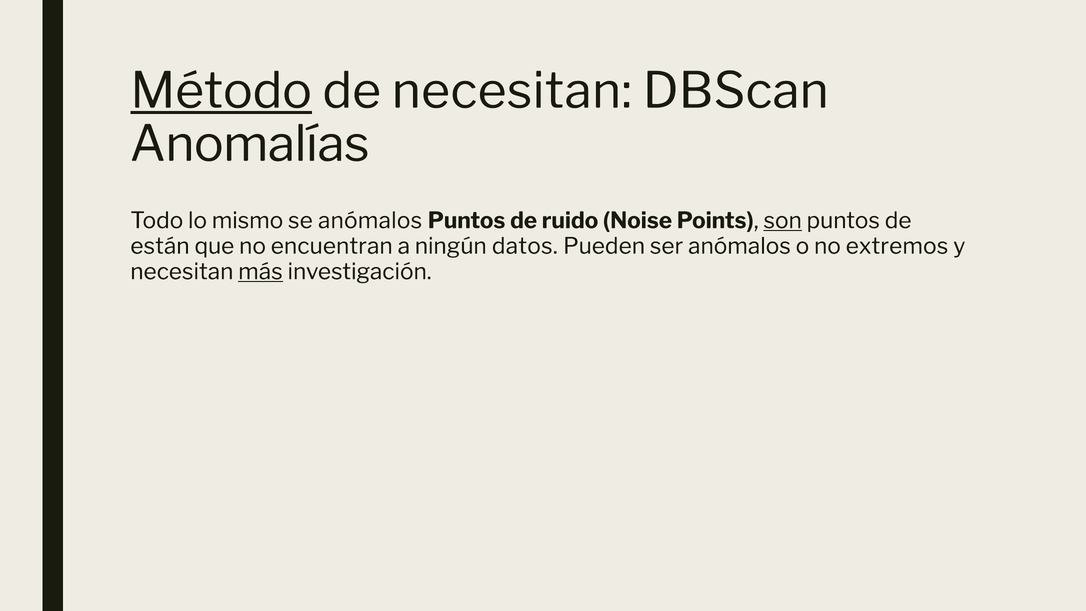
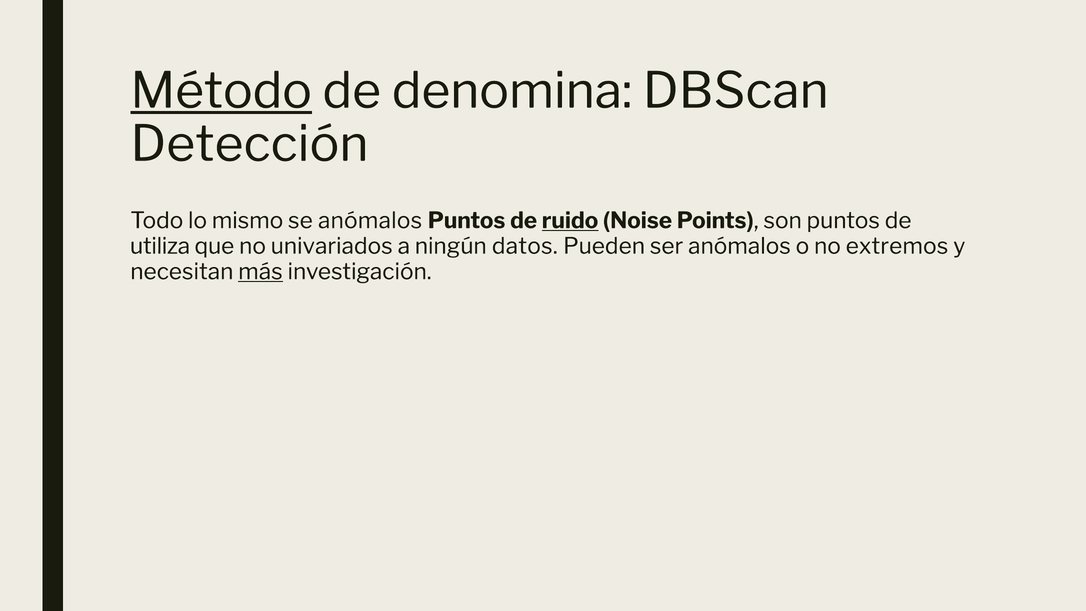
de necesitan: necesitan -> denomina
Anomalías: Anomalías -> Detección
ruido underline: none -> present
son underline: present -> none
están: están -> utiliza
encuentran: encuentran -> univariados
